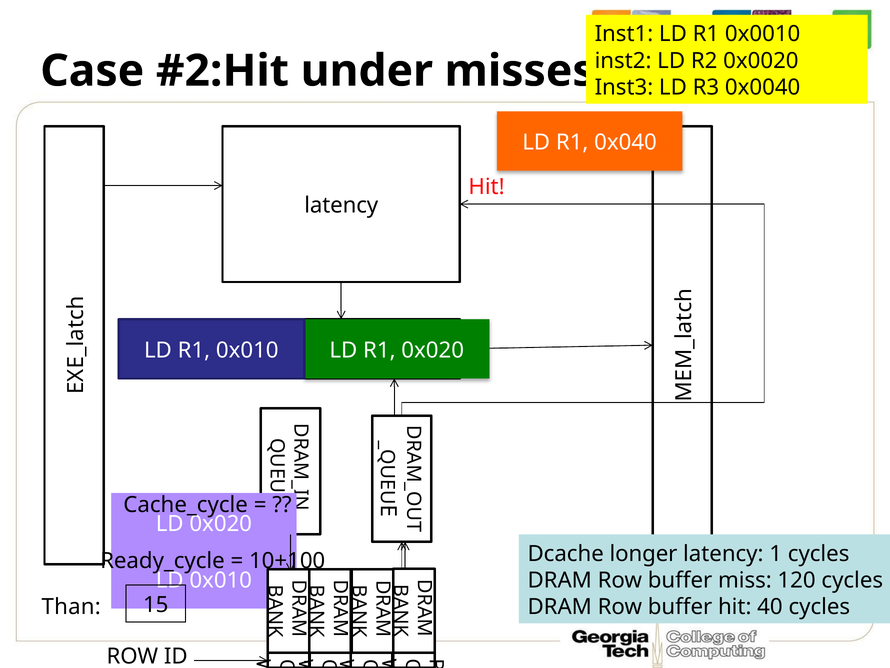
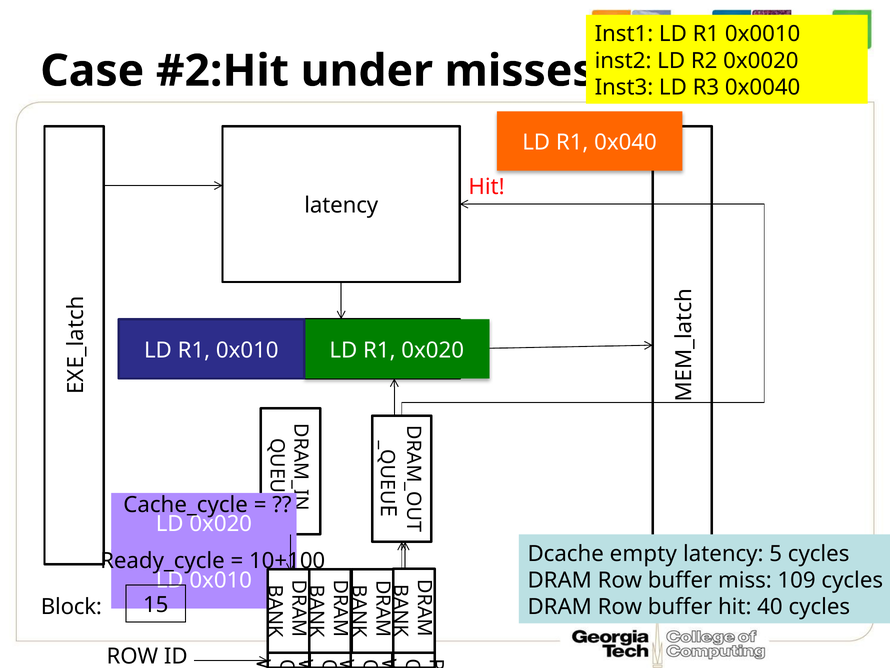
longer: longer -> empty
1: 1 -> 5
120: 120 -> 109
Than: Than -> Block
